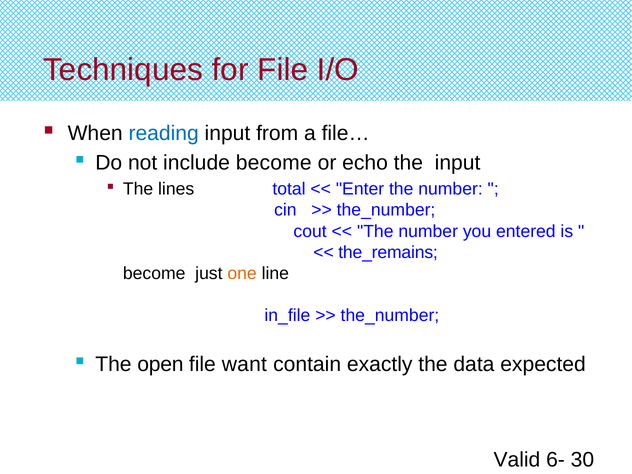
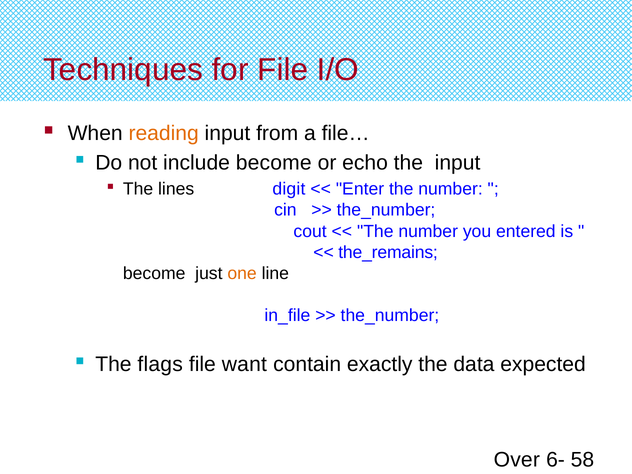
reading colour: blue -> orange
total: total -> digit
open: open -> flags
Valid: Valid -> Over
30: 30 -> 58
